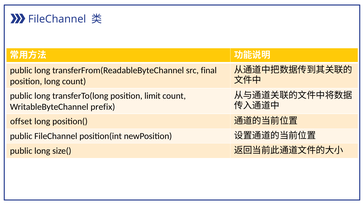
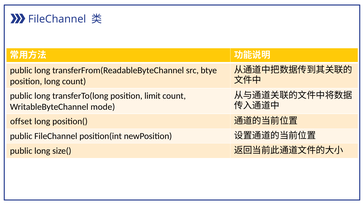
final: final -> btye
prefix: prefix -> mode
